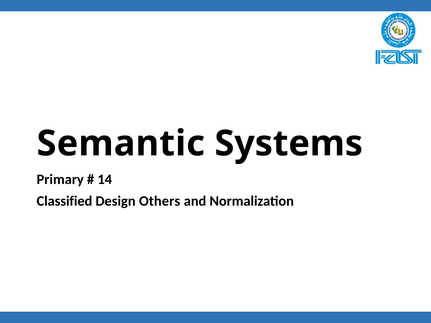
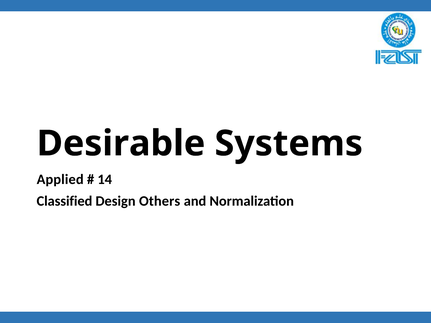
Semantic: Semantic -> Desirable
Primary: Primary -> Applied
